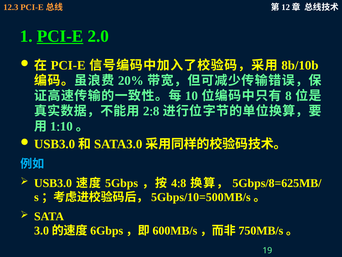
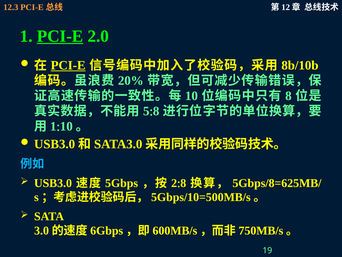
PCI-E at (68, 65) underline: none -> present
2: 2 -> 5
4: 4 -> 2
